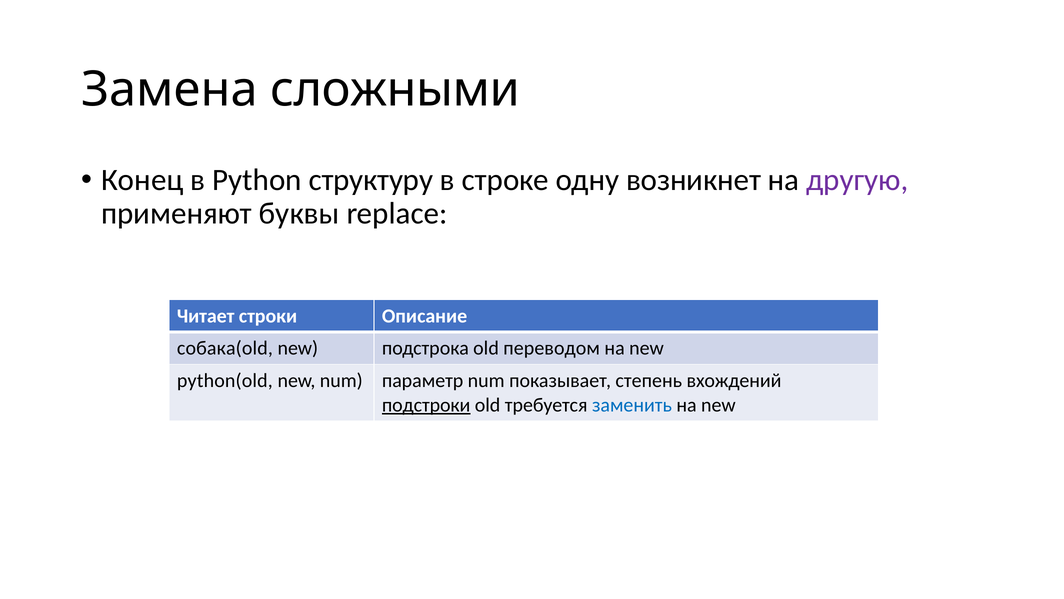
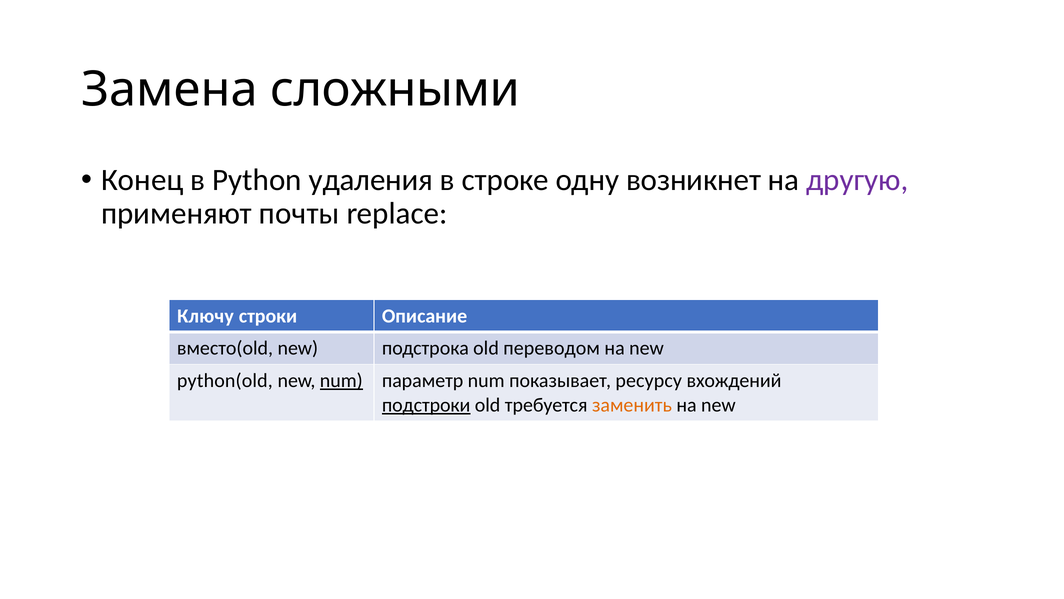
структуру: структуру -> удаления
буквы: буквы -> почты
Читает: Читает -> Ключу
собака(old: собака(old -> вместо(old
num at (341, 380) underline: none -> present
степень: степень -> ресурсу
заменить colour: blue -> orange
